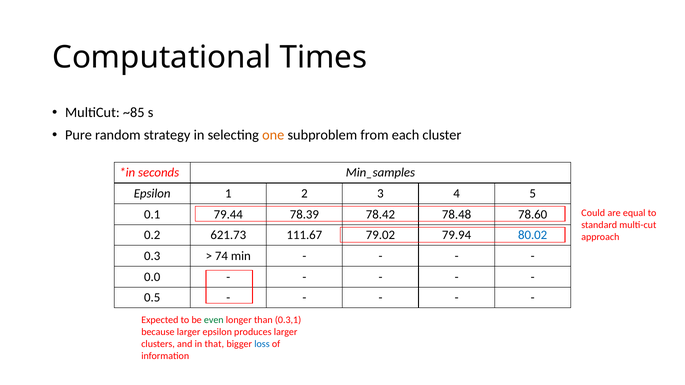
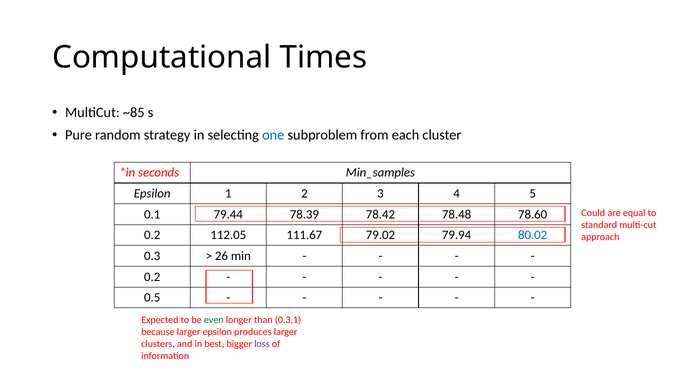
one colour: orange -> blue
621.73: 621.73 -> 112.05
74: 74 -> 26
0.0 at (152, 277): 0.0 -> 0.2
that: that -> best
loss colour: blue -> purple
